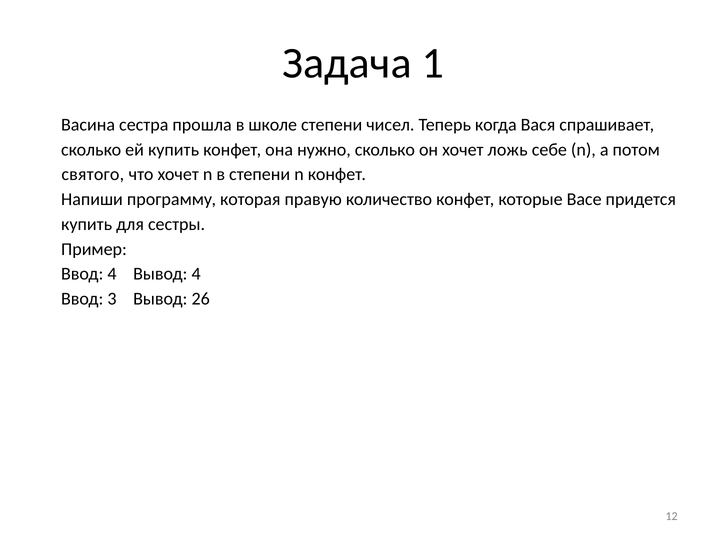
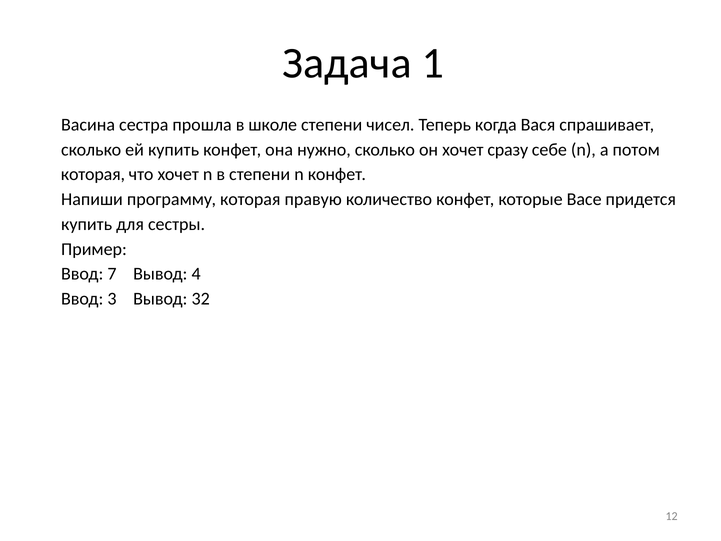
ложь: ложь -> сразу
святого at (93, 174): святого -> которая
Ввод 4: 4 -> 7
26: 26 -> 32
